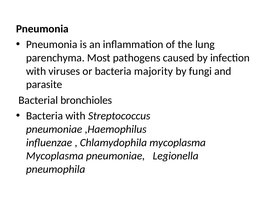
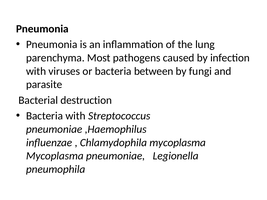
majority: majority -> between
bronchioles: bronchioles -> destruction
